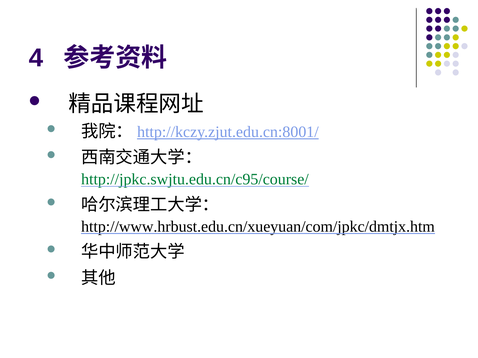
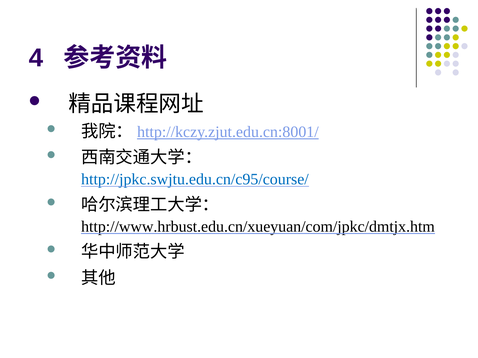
http://jpkc.swjtu.edu.cn/c95/course/ colour: green -> blue
